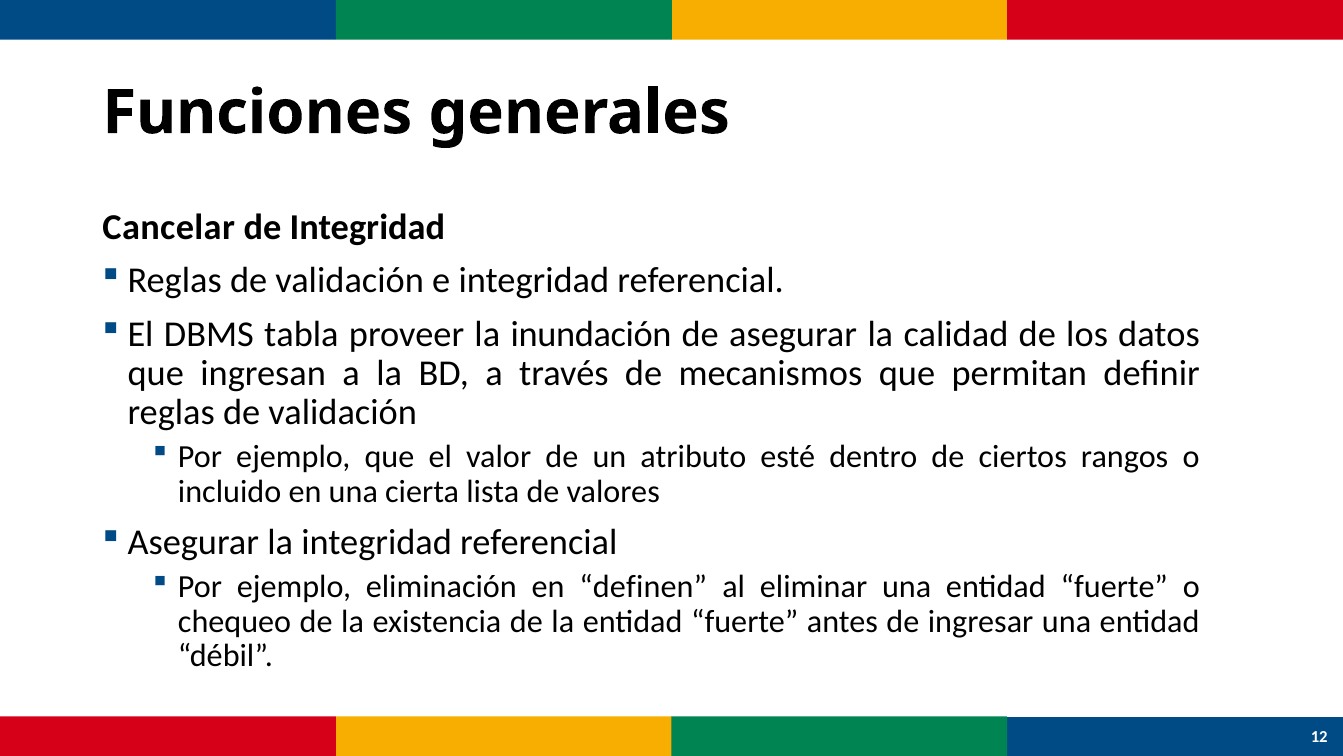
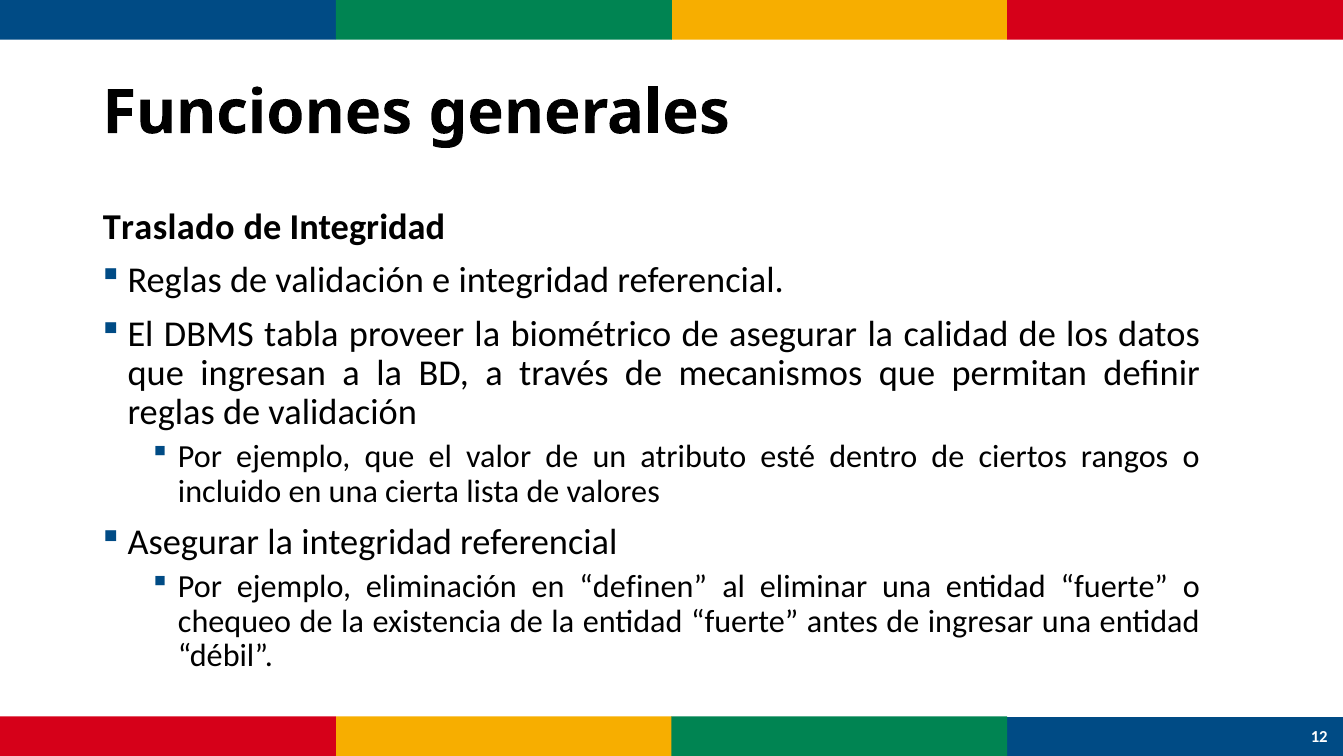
Cancelar: Cancelar -> Traslado
inundación: inundación -> biométrico
